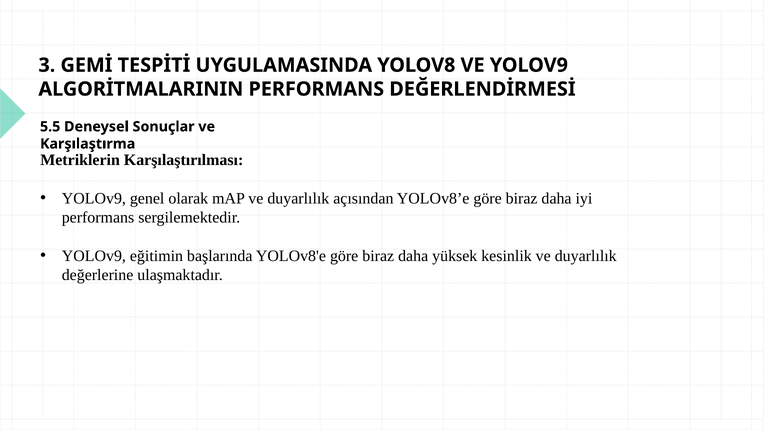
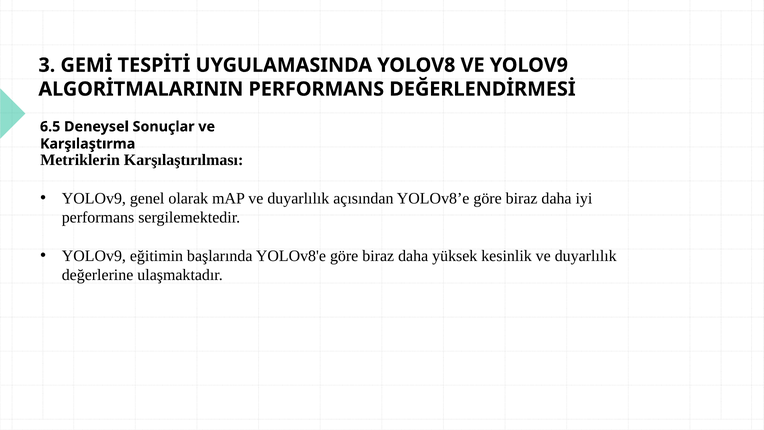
5.5: 5.5 -> 6.5
